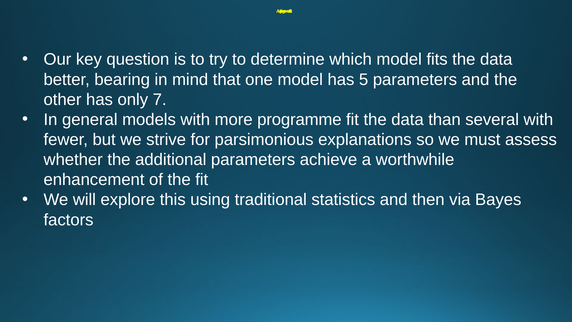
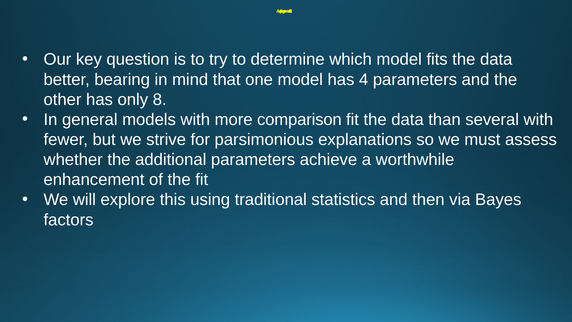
5: 5 -> 4
7: 7 -> 8
programme: programme -> comparison
